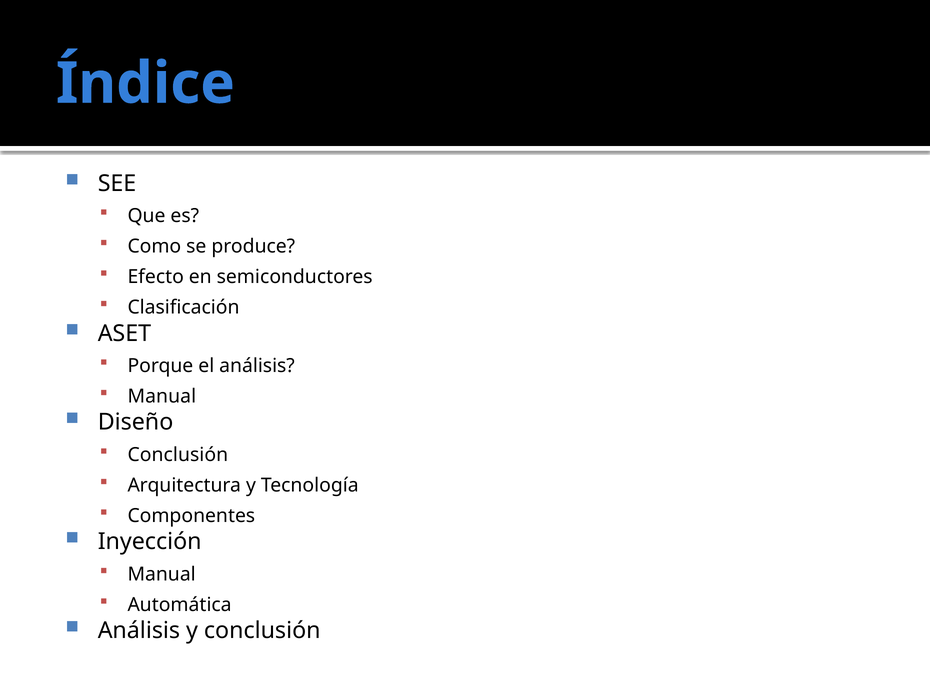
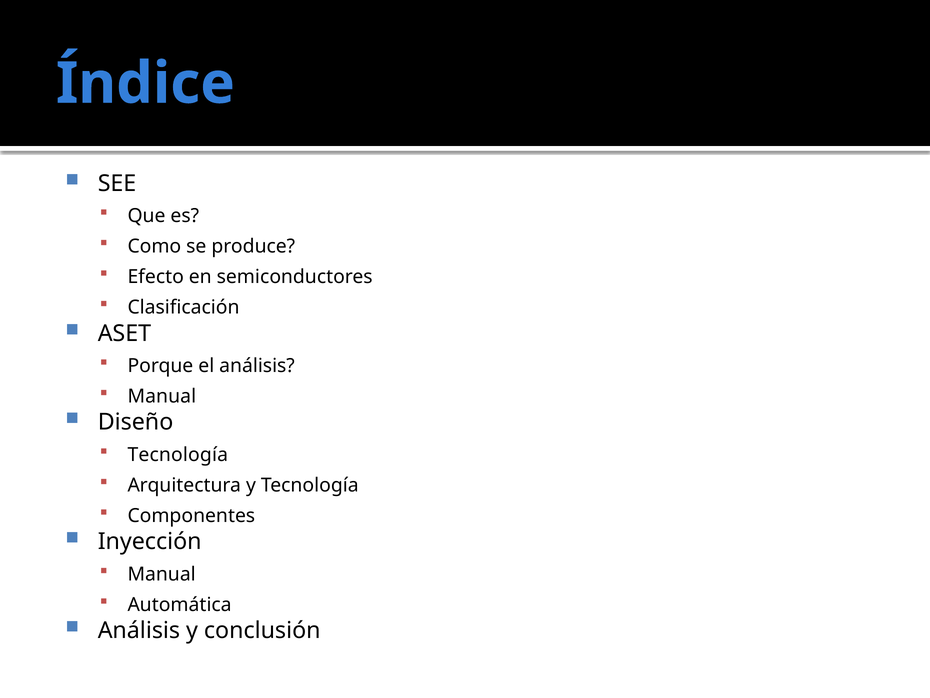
Conclusión at (178, 455): Conclusión -> Tecnología
